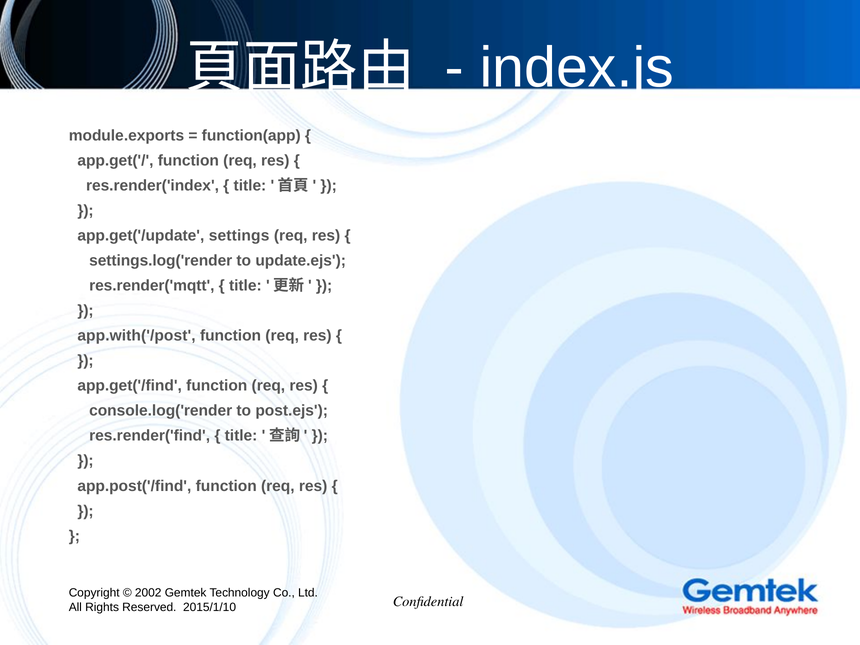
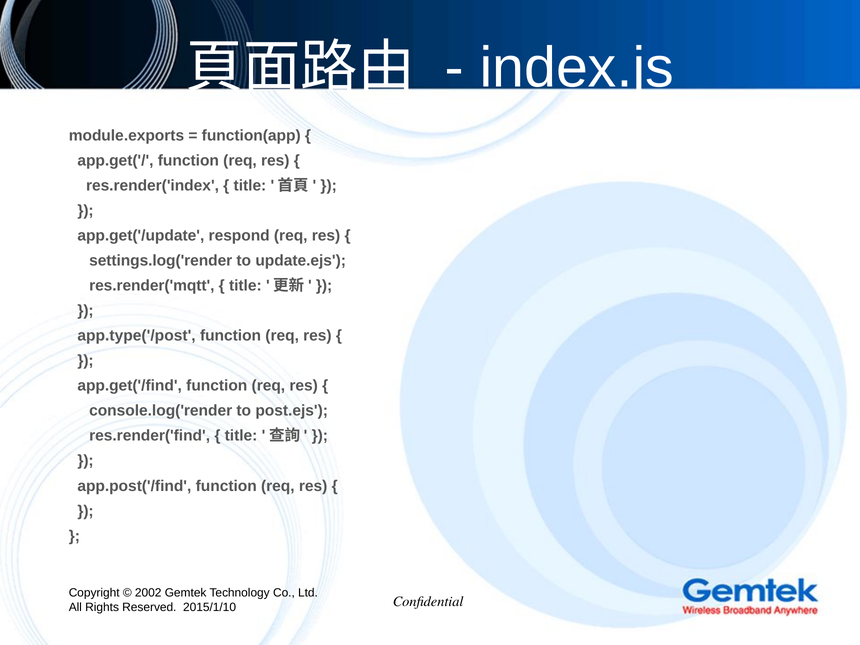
settings: settings -> respond
app.with('/post: app.with('/post -> app.type('/post
